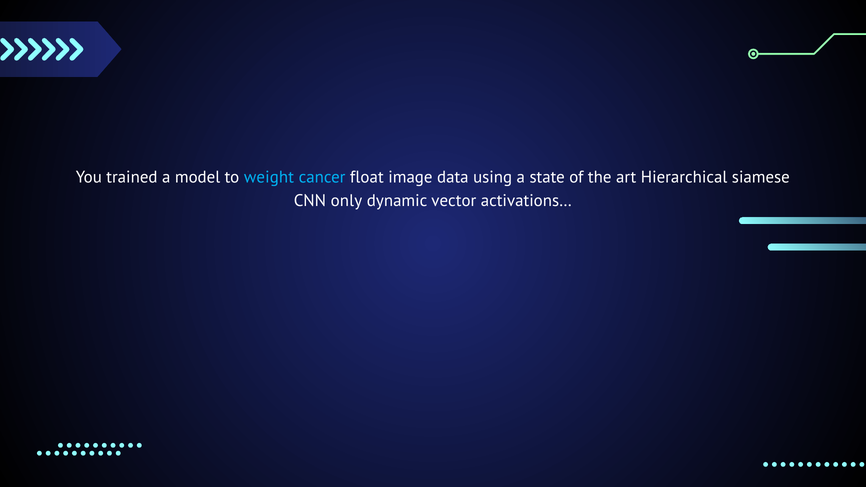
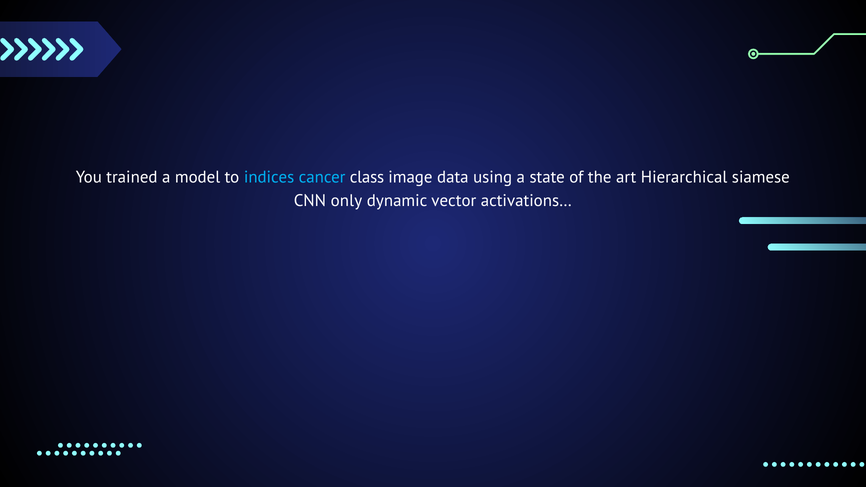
weight: weight -> indices
float: float -> class
